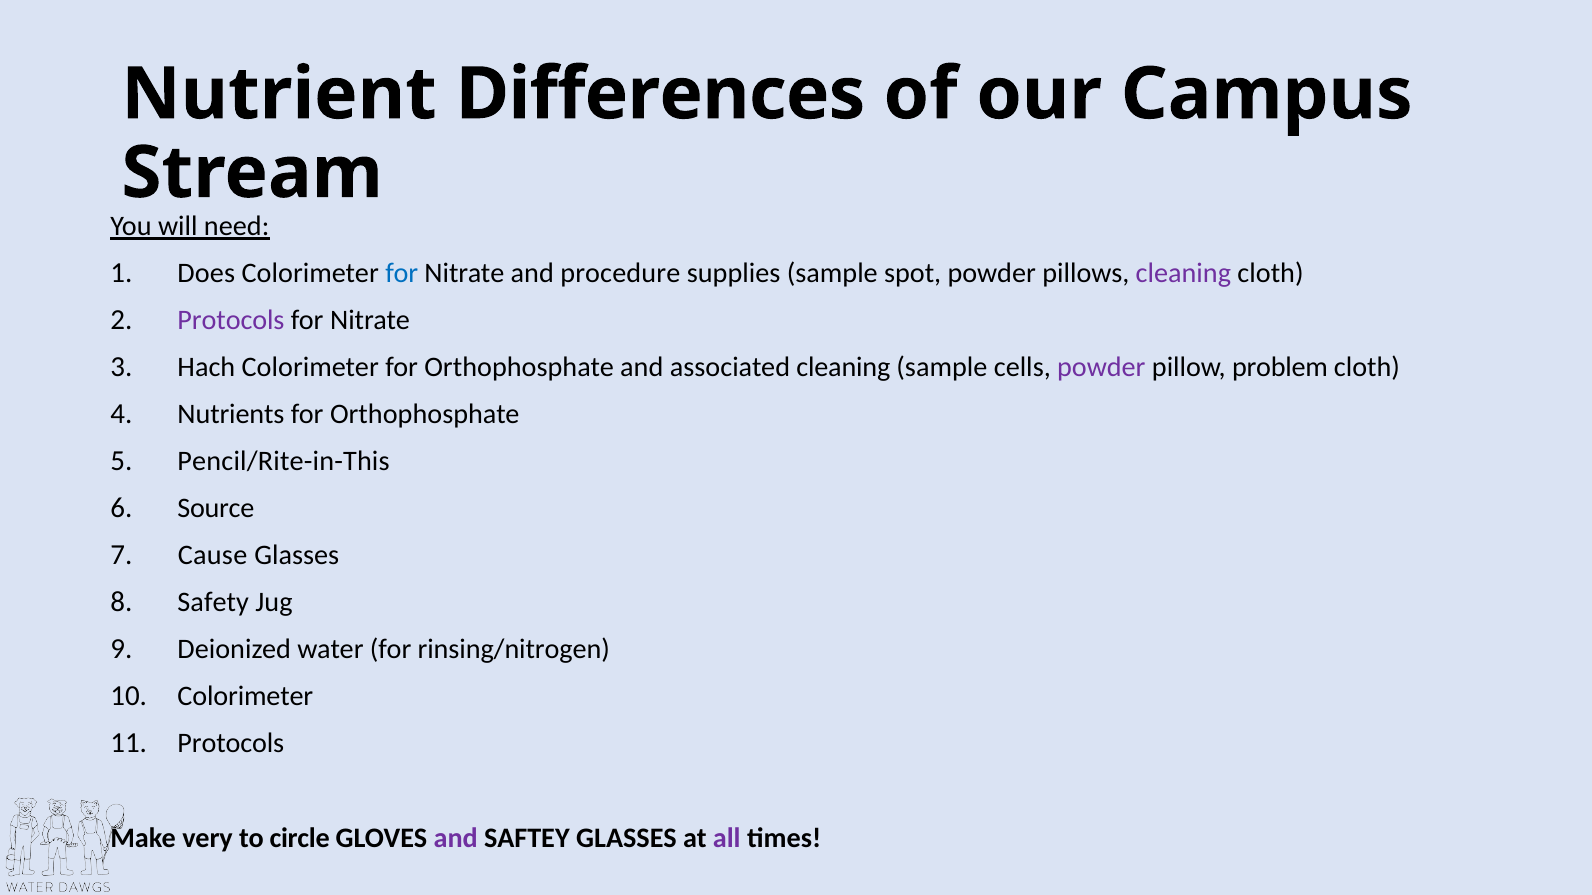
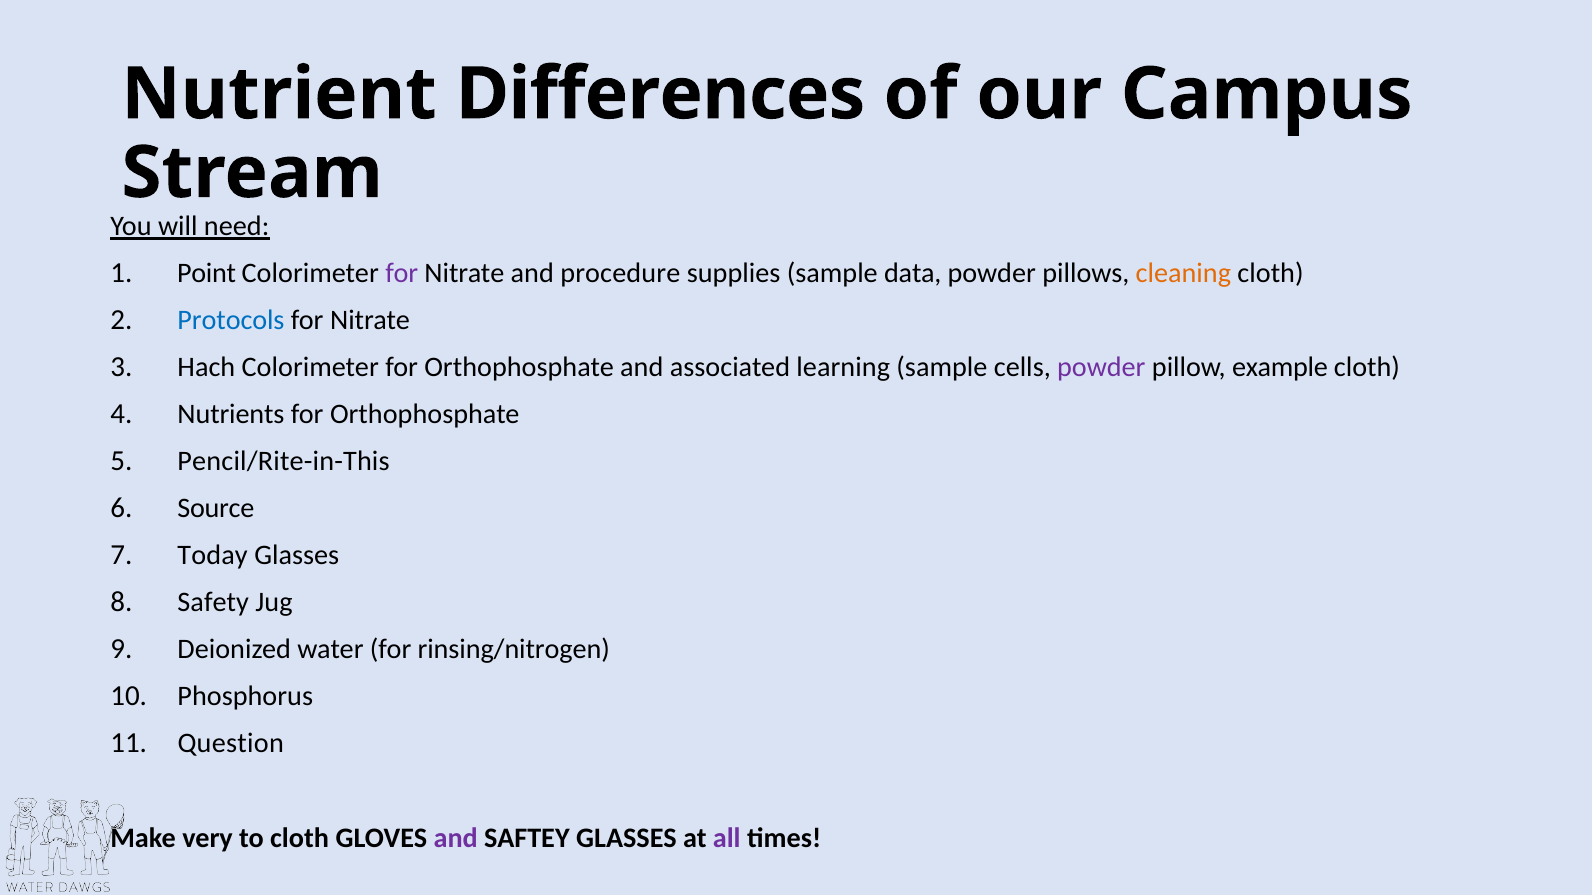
Does: Does -> Point
for at (402, 274) colour: blue -> purple
spot: spot -> data
cleaning at (1183, 274) colour: purple -> orange
Protocols at (231, 321) colour: purple -> blue
associated cleaning: cleaning -> learning
problem: problem -> example
Cause: Cause -> Today
Colorimeter at (245, 697): Colorimeter -> Phosphorus
Protocols at (231, 744): Protocols -> Question
to circle: circle -> cloth
